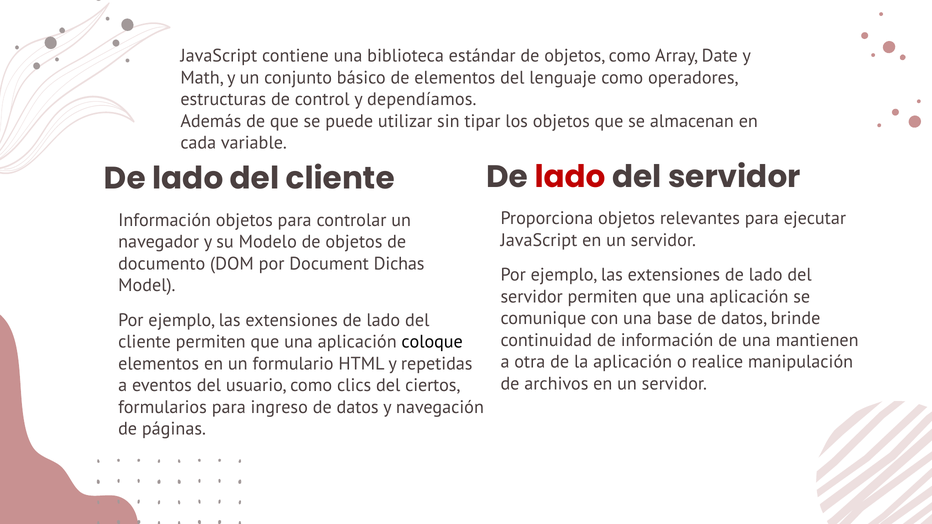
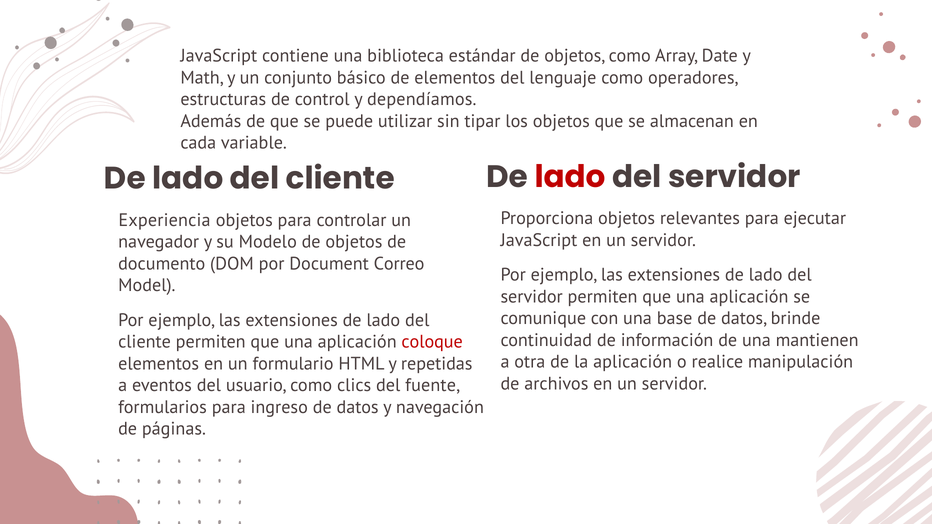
Información at (165, 220): Información -> Experiencia
Dichas: Dichas -> Correo
coloque colour: black -> red
ciertos: ciertos -> fuente
